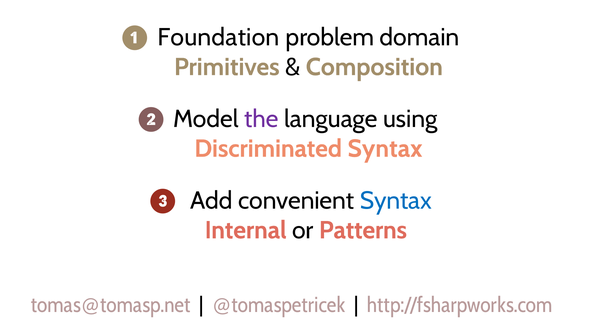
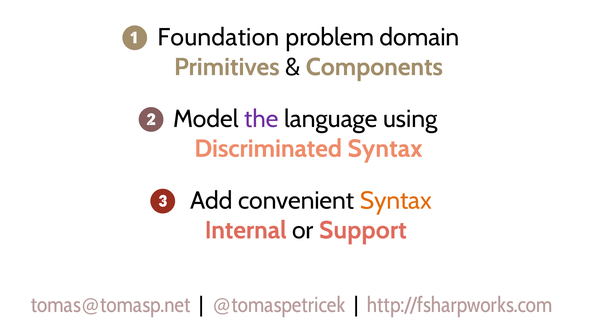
Composition: Composition -> Components
Syntax at (396, 200) colour: blue -> orange
Patterns: Patterns -> Support
